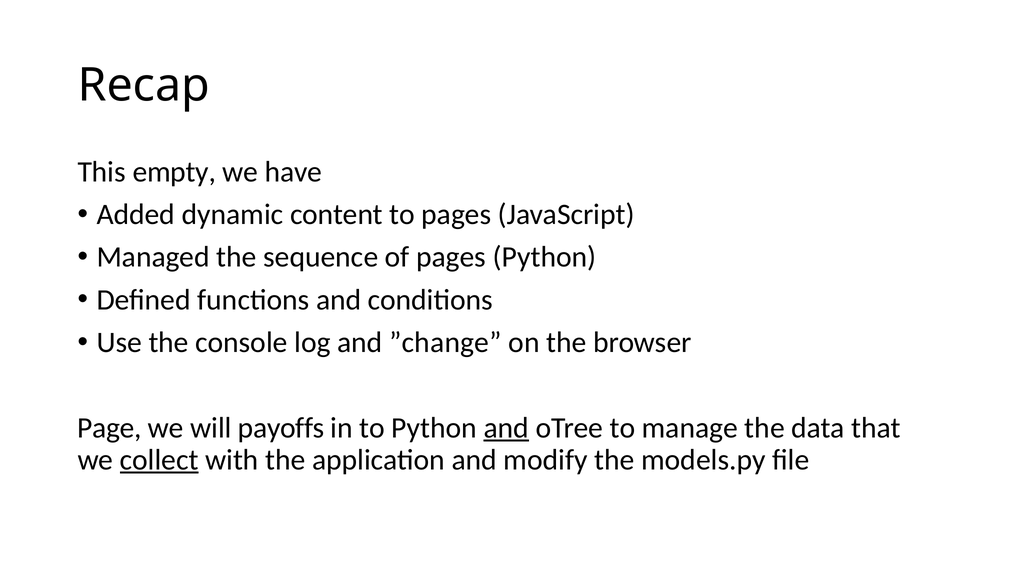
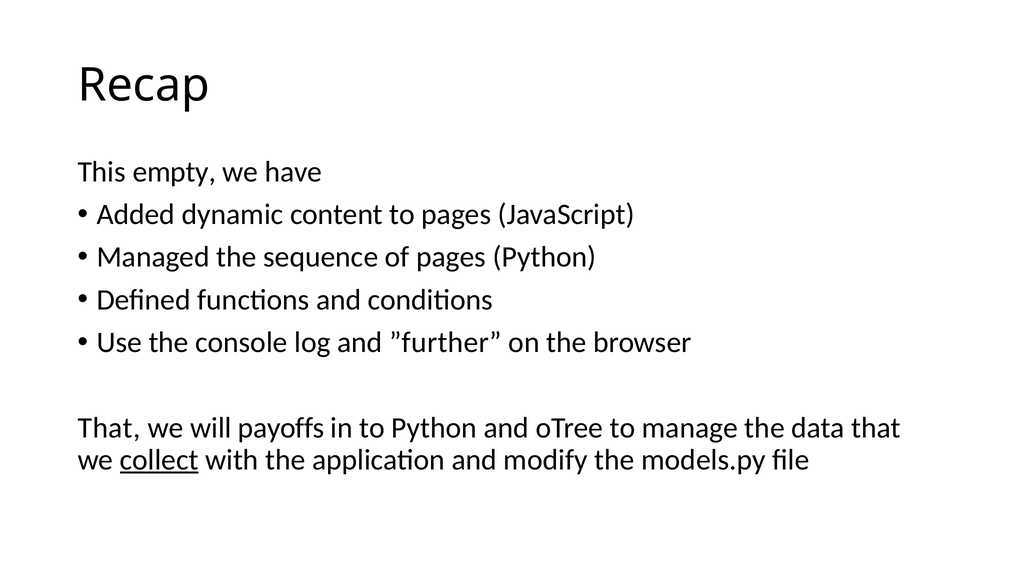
”change: ”change -> ”further
Page at (109, 428): Page -> That
and at (506, 428) underline: present -> none
